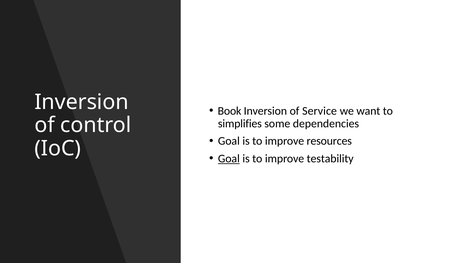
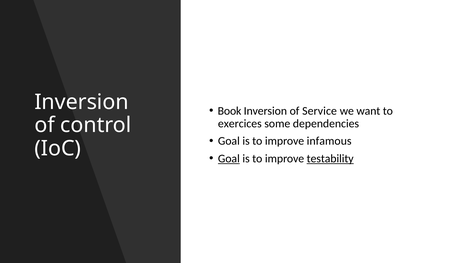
simplifies: simplifies -> exercices
resources: resources -> infamous
testability underline: none -> present
